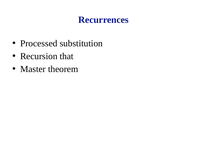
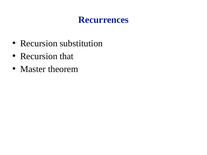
Processed at (39, 43): Processed -> Recursion
